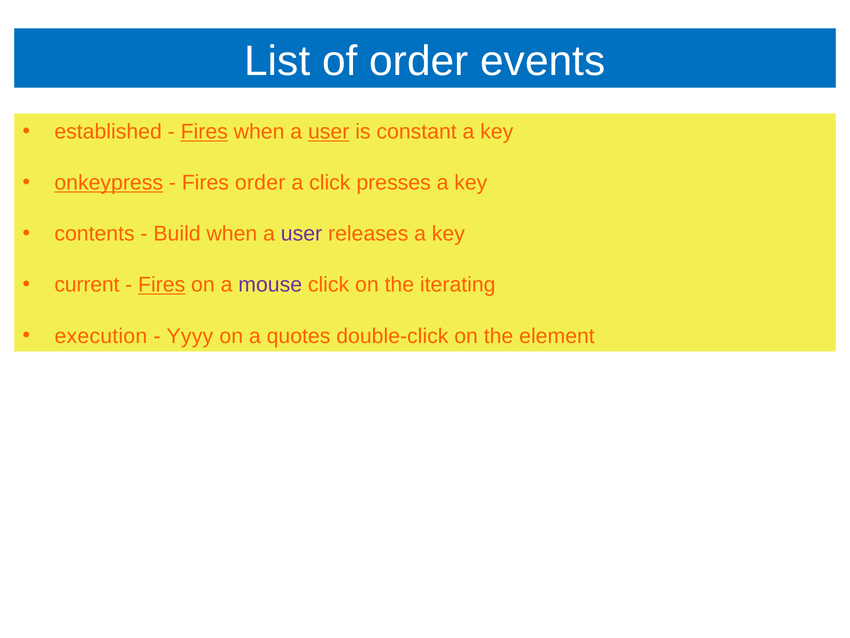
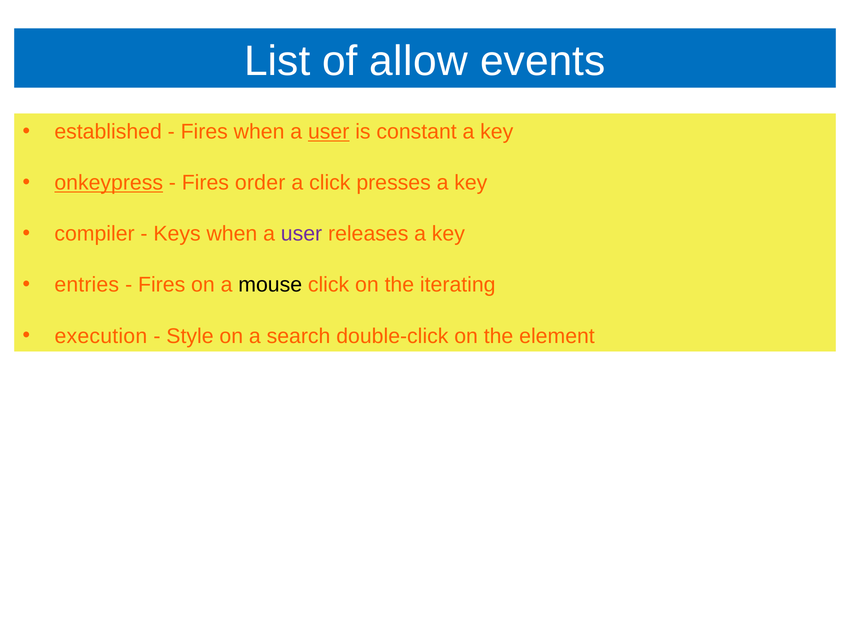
of order: order -> allow
Fires at (204, 132) underline: present -> none
contents: contents -> compiler
Build: Build -> Keys
current: current -> entries
Fires at (162, 285) underline: present -> none
mouse colour: purple -> black
Yyyy: Yyyy -> Style
quotes: quotes -> search
